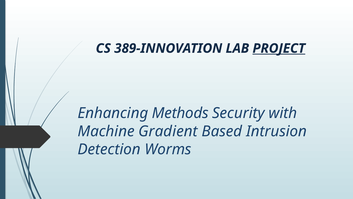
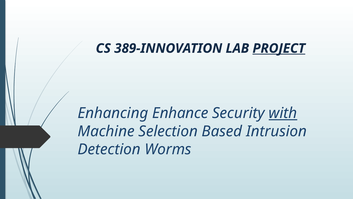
Methods: Methods -> Enhance
with underline: none -> present
Gradient: Gradient -> Selection
